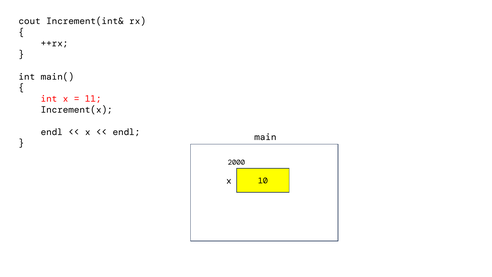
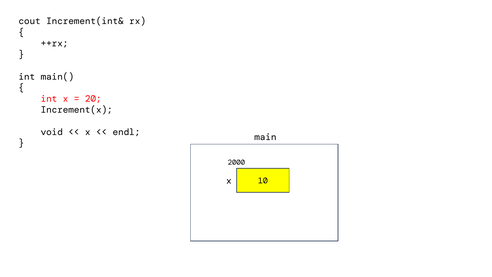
11: 11 -> 20
endl at (52, 132): endl -> void
